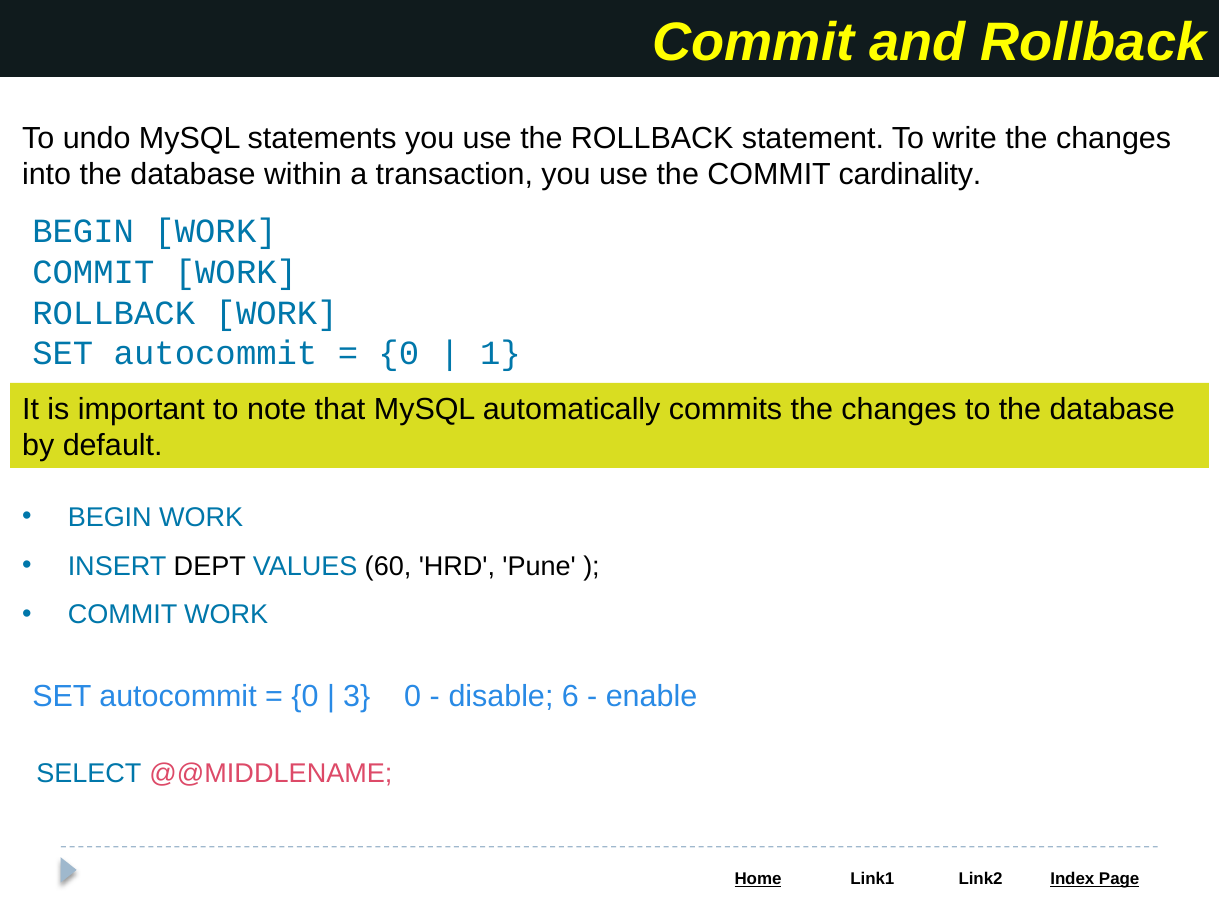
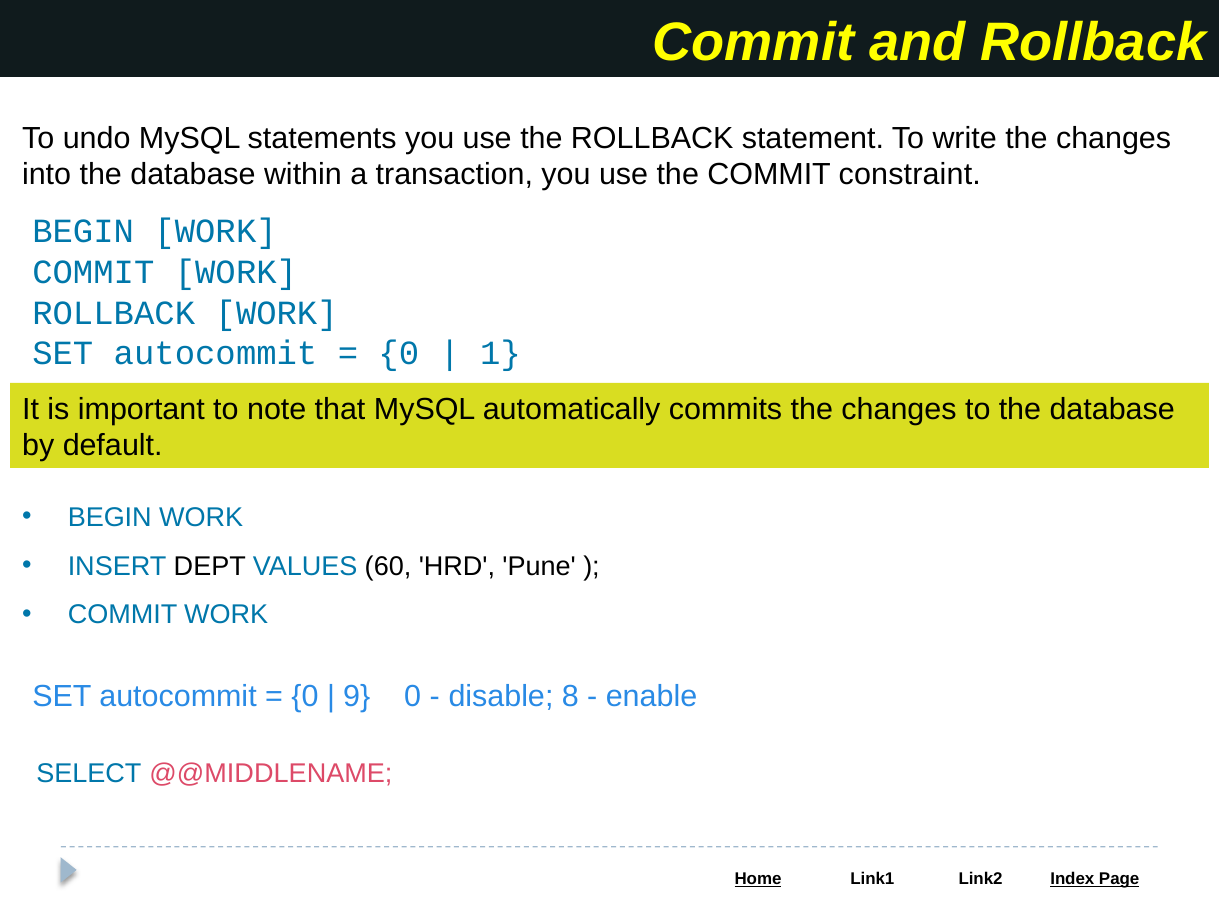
cardinality: cardinality -> constraint
3: 3 -> 9
6: 6 -> 8
